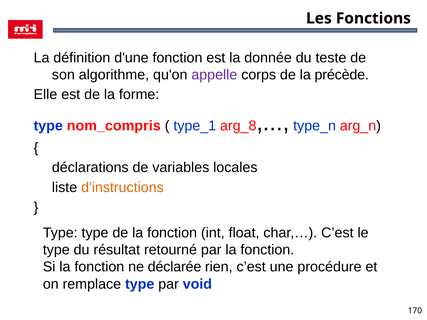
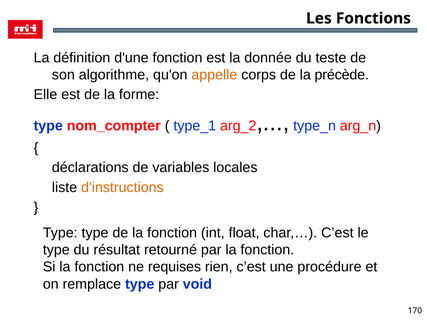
appelle colour: purple -> orange
nom_compris: nom_compris -> nom_compter
arg_8: arg_8 -> arg_2
déclarée: déclarée -> requises
